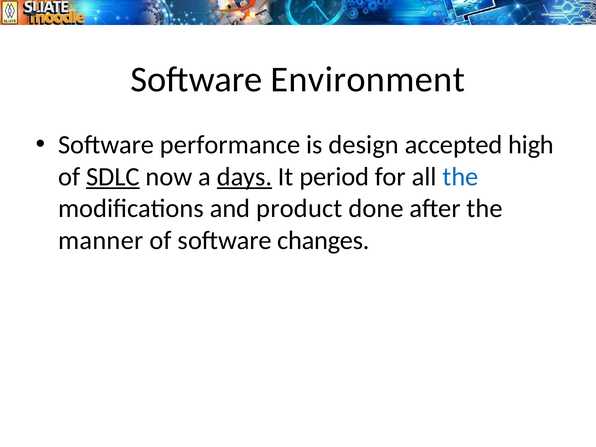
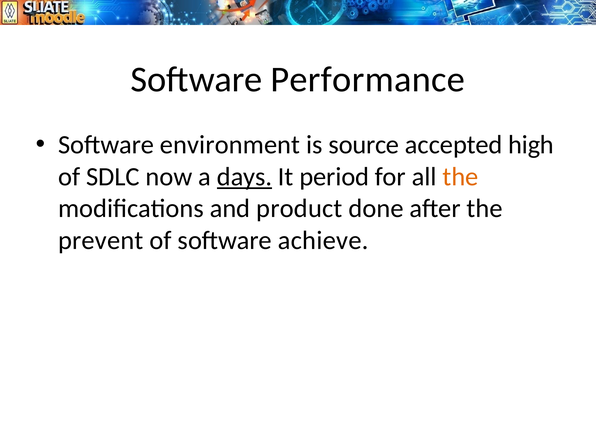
Environment: Environment -> Performance
performance: performance -> environment
design: design -> source
SDLC underline: present -> none
the at (460, 177) colour: blue -> orange
manner: manner -> prevent
changes: changes -> achieve
